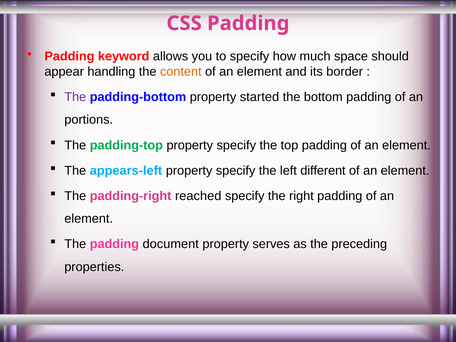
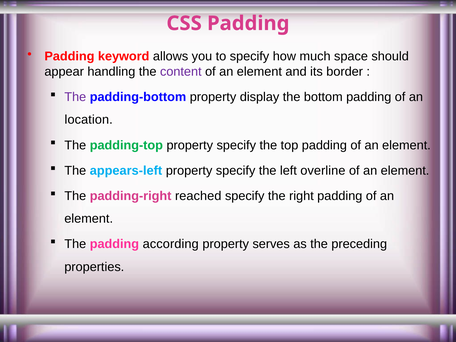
content colour: orange -> purple
started: started -> display
portions: portions -> location
different: different -> overline
document: document -> according
